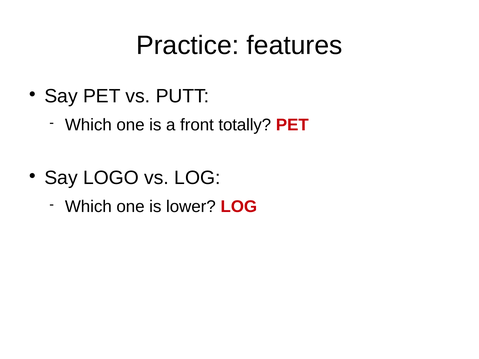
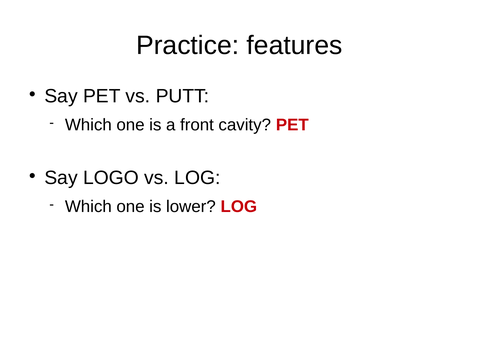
totally: totally -> cavity
